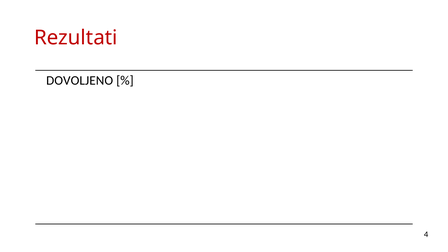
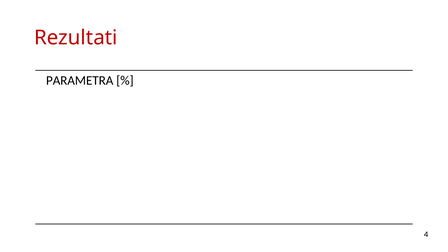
DOVOLJENO: DOVOLJENO -> PARAMETRA
